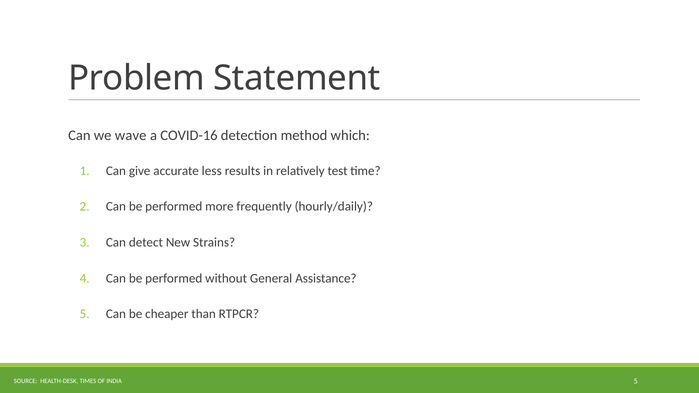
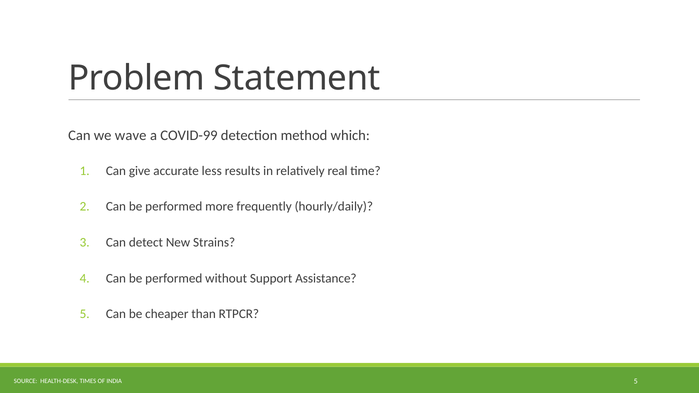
COVID-16: COVID-16 -> COVID-99
test: test -> real
General: General -> Support
